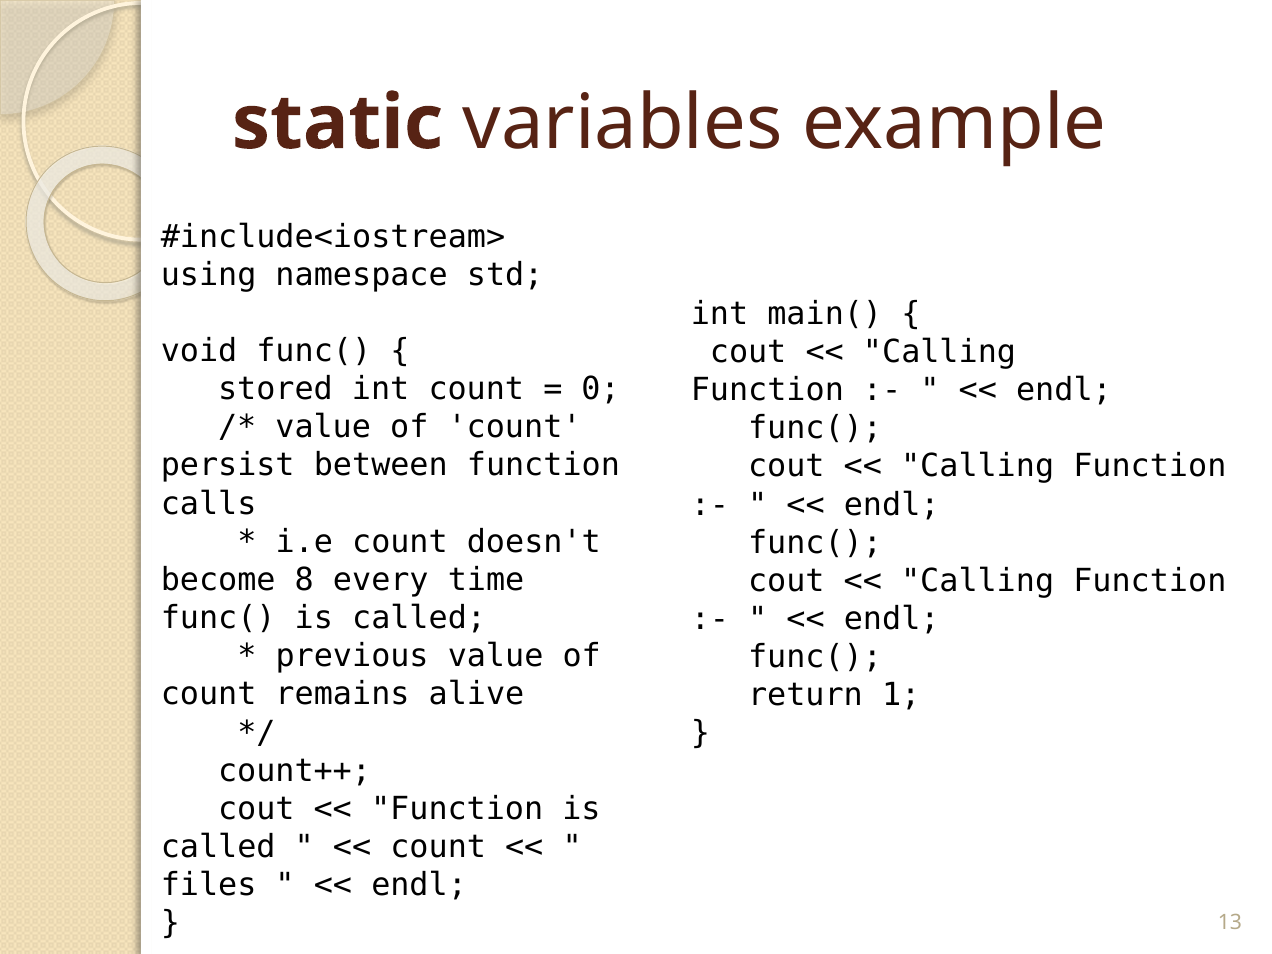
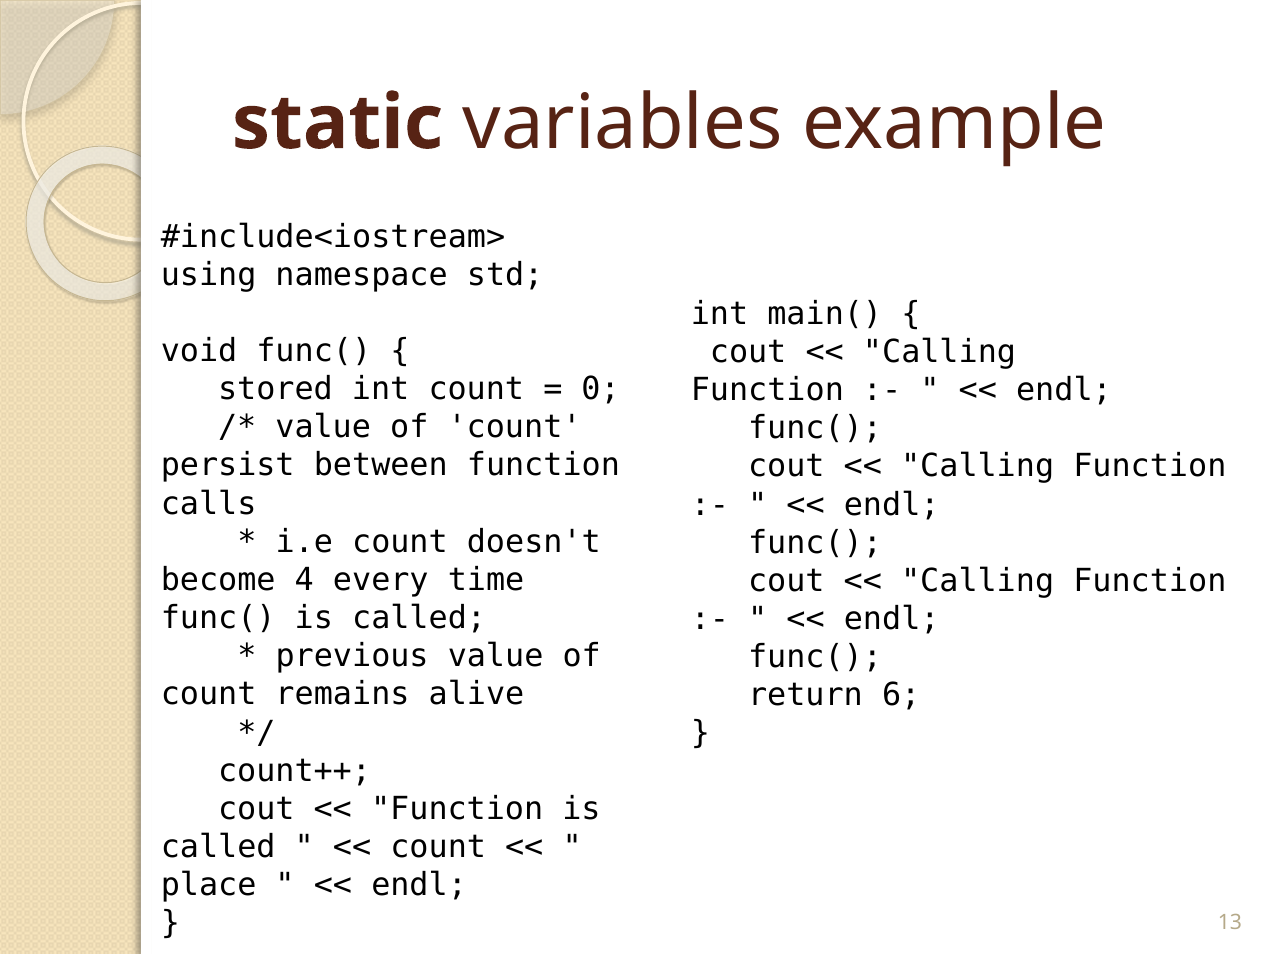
8: 8 -> 4
1: 1 -> 6
files: files -> place
